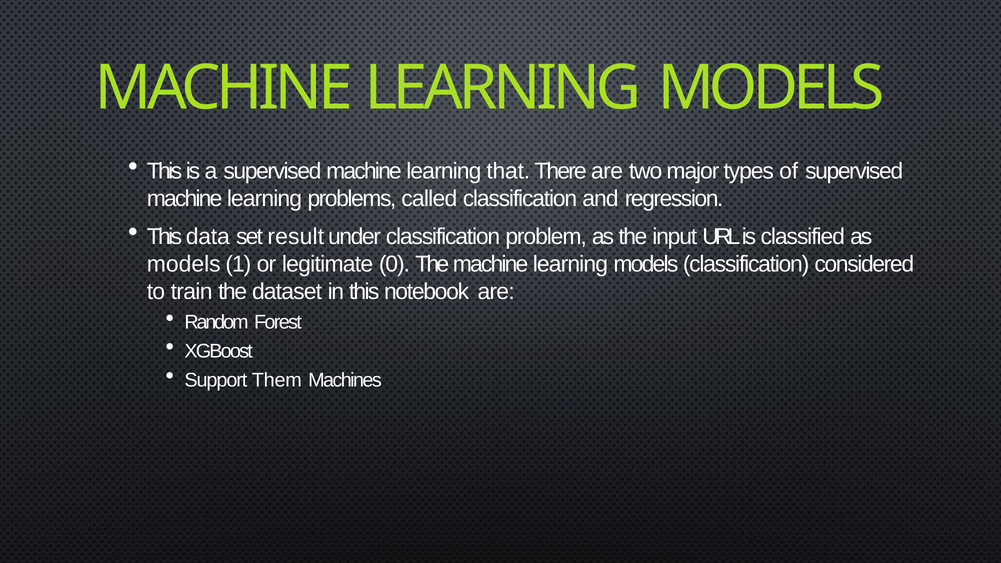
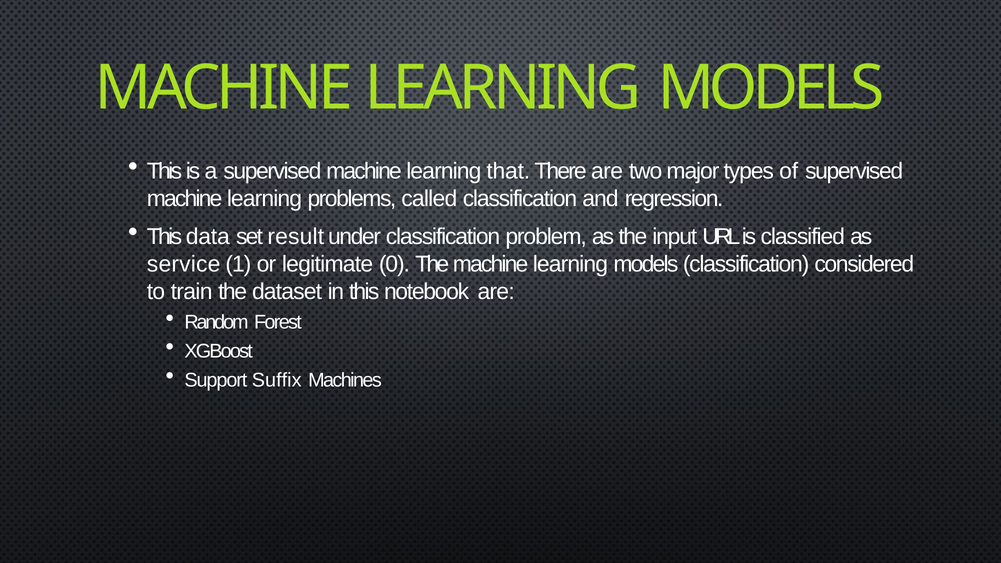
models at (184, 264): models -> service
Them: Them -> Suffix
